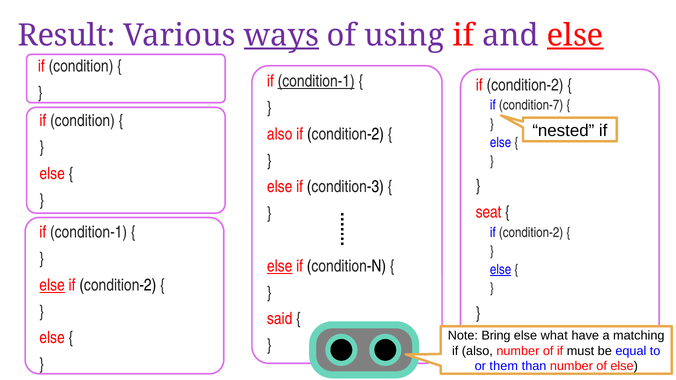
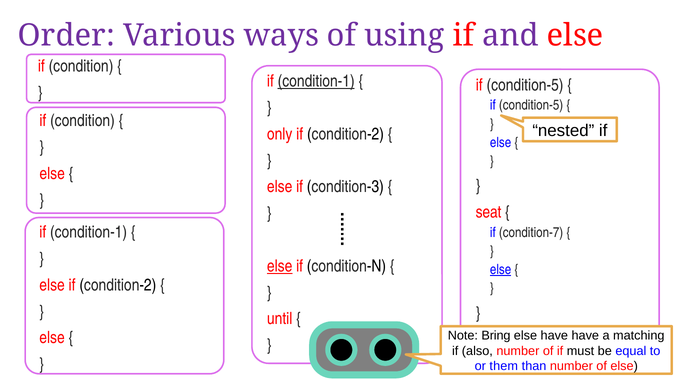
Result: Result -> Order
ways underline: present -> none
else at (575, 35) underline: present -> none
condition-2 at (525, 85): condition-2 -> condition-5
condition-7 at (531, 105): condition-7 -> condition-5
also at (280, 134): also -> only
condition-2 at (531, 233): condition-2 -> condition-7
else at (52, 285) underline: present -> none
said: said -> until
else what: what -> have
